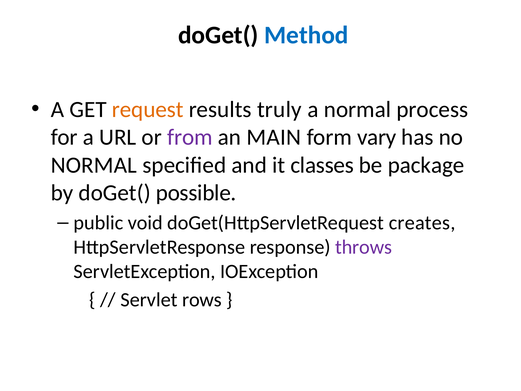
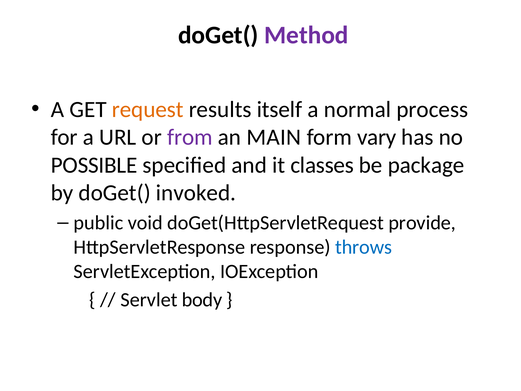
Method colour: blue -> purple
truly: truly -> itself
NORMAL at (94, 165): NORMAL -> POSSIBLE
possible: possible -> invoked
creates: creates -> provide
throws colour: purple -> blue
rows: rows -> body
